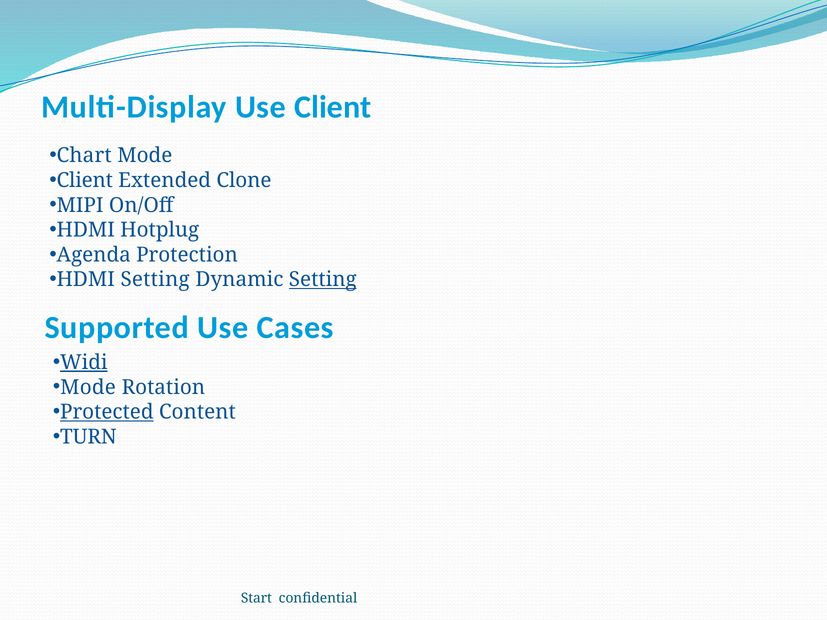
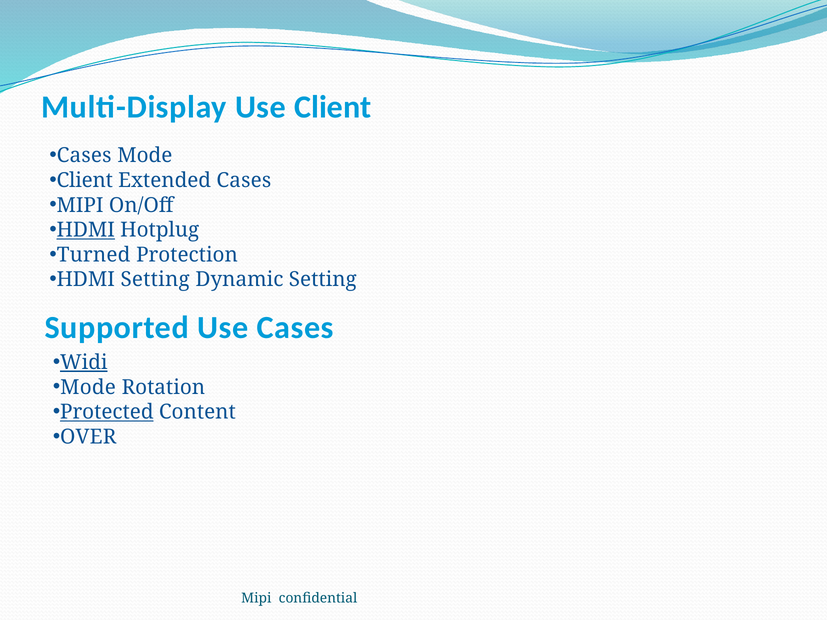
Chart at (84, 156): Chart -> Cases
Extended Clone: Clone -> Cases
HDMI at (86, 230) underline: none -> present
Agenda: Agenda -> Turned
Setting at (323, 280) underline: present -> none
TURN: TURN -> OVER
Start at (256, 598): Start -> Mipi
